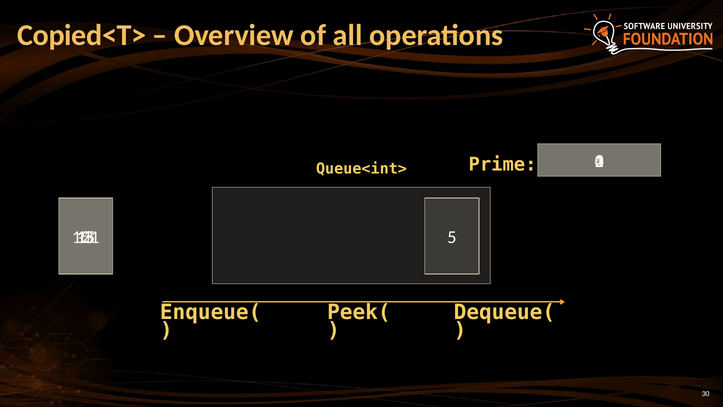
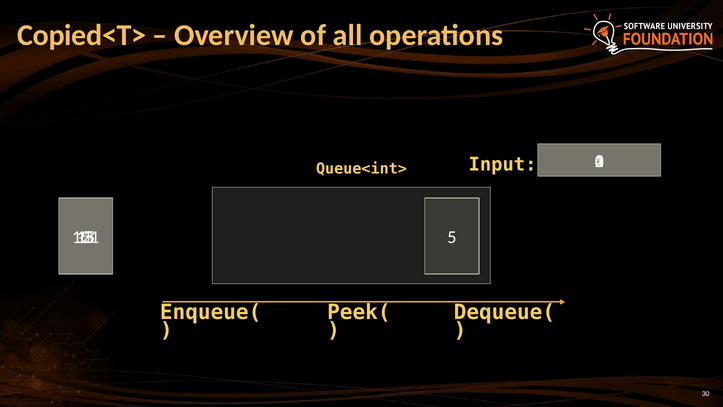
Prime: Prime -> Input
